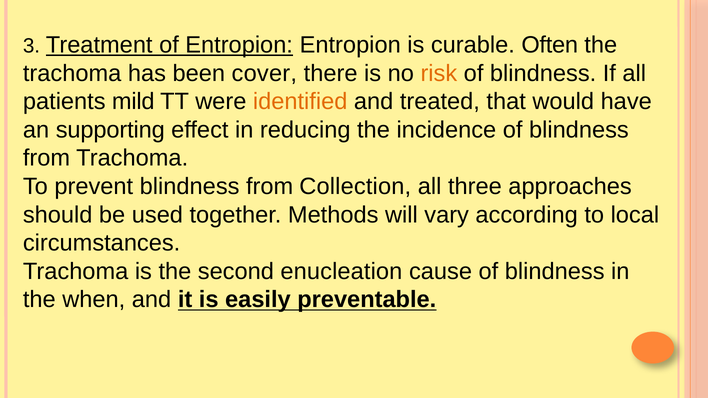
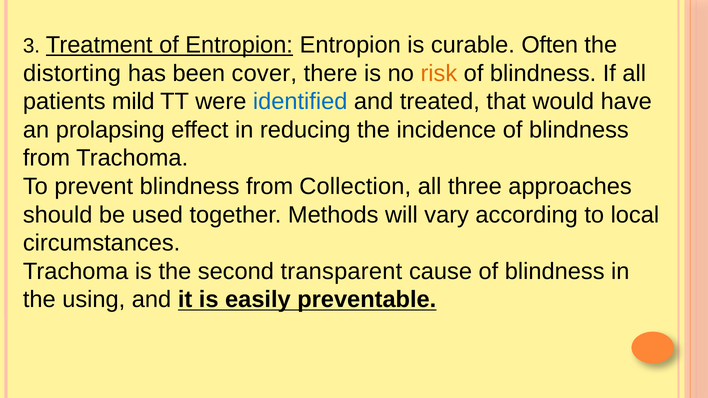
trachoma at (72, 73): trachoma -> distorting
identified colour: orange -> blue
supporting: supporting -> prolapsing
enucleation: enucleation -> transparent
when: when -> using
